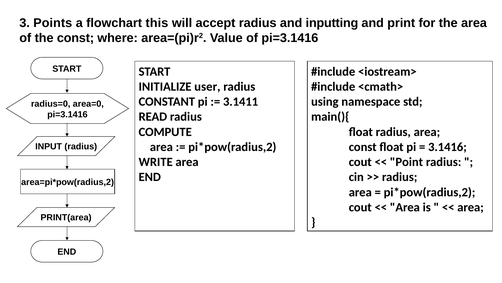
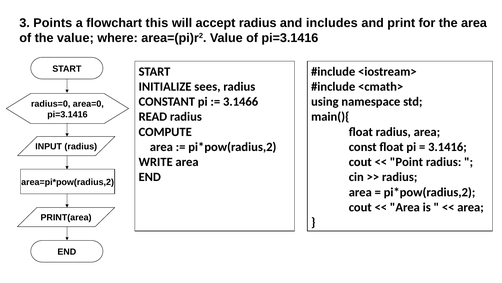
inputting: inputting -> includes
the const: const -> value
user: user -> sees
3.1411: 3.1411 -> 3.1466
